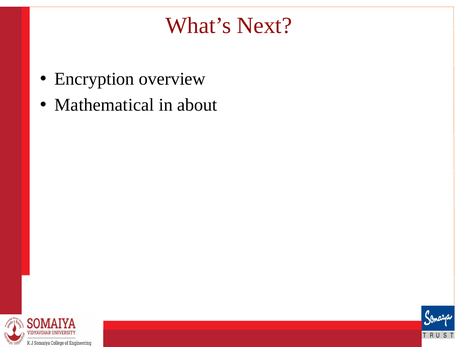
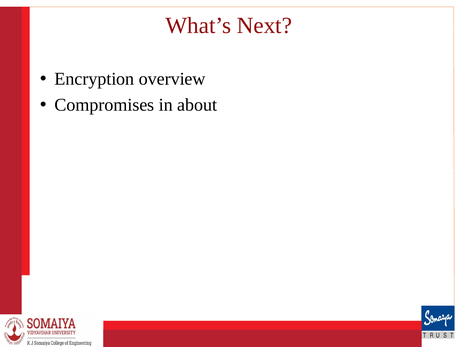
Mathematical: Mathematical -> Compromises
